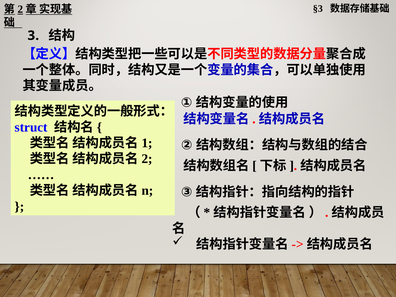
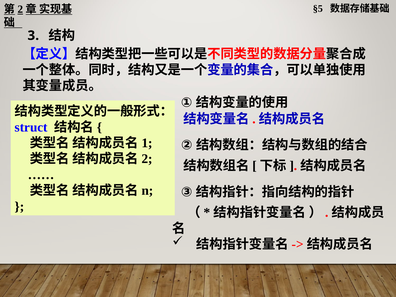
§3: §3 -> §5
